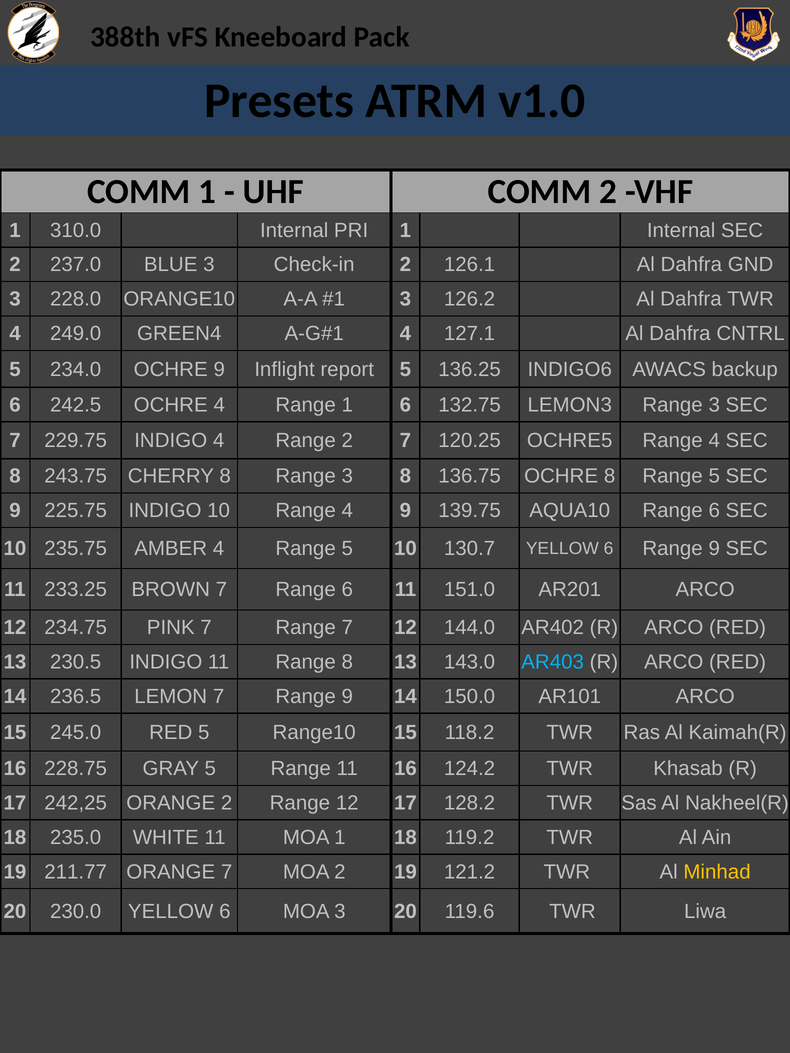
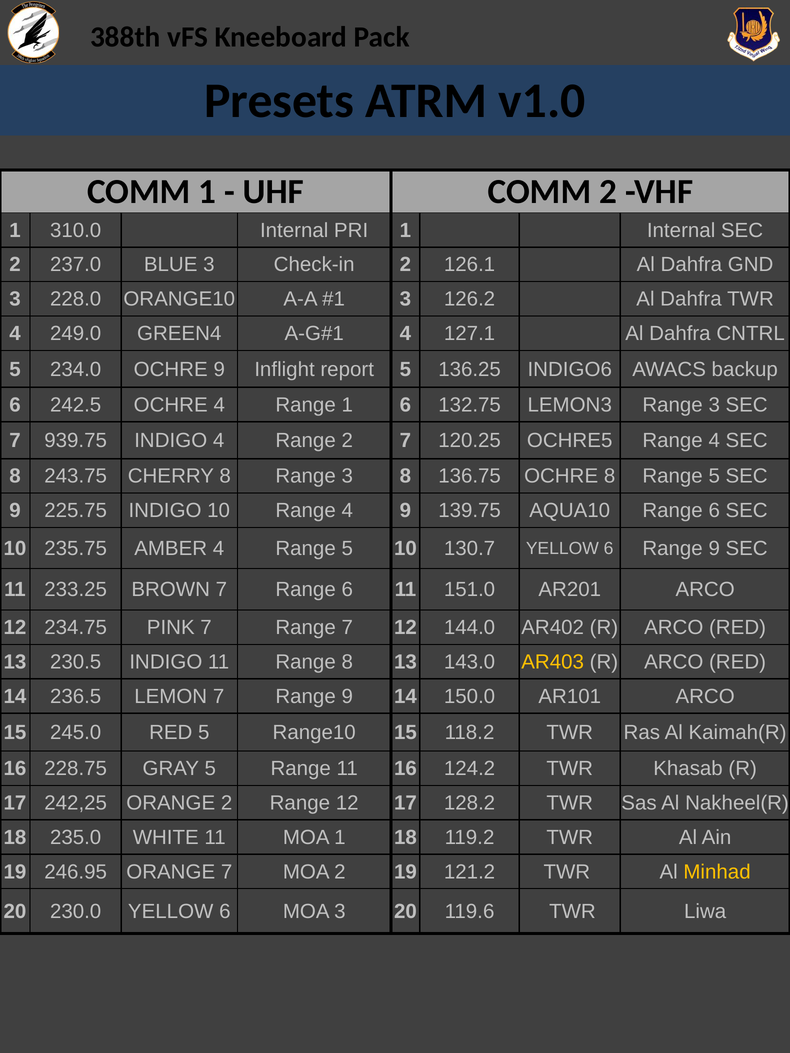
229.75: 229.75 -> 939.75
AR403 colour: light blue -> yellow
211.77: 211.77 -> 246.95
